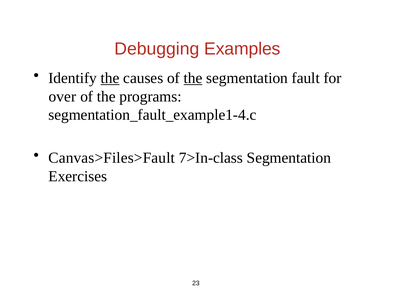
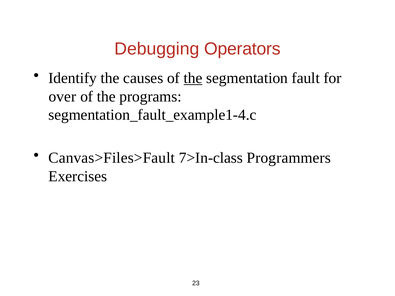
Examples: Examples -> Operators
the at (110, 78) underline: present -> none
7>In-class Segmentation: Segmentation -> Programmers
